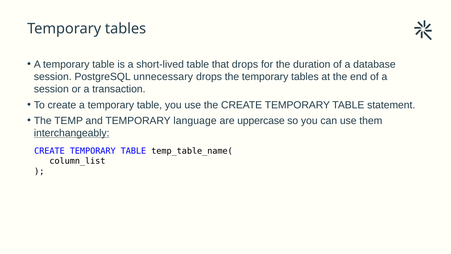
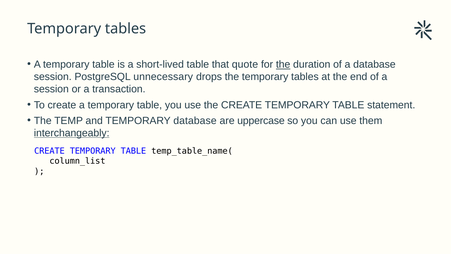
that drops: drops -> quote
the at (283, 64) underline: none -> present
TEMPORARY language: language -> database
